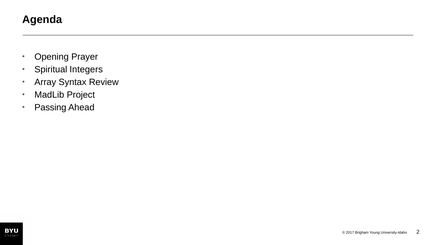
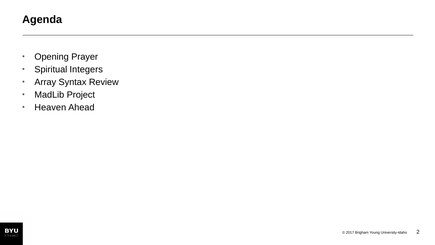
Passing: Passing -> Heaven
